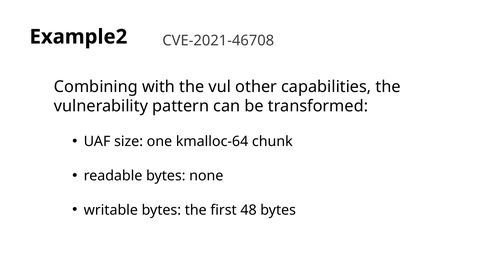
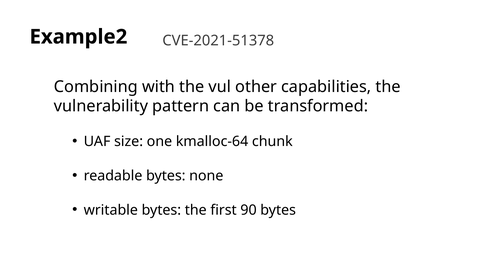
CVE-2021-46708: CVE-2021-46708 -> CVE-2021-51378
48: 48 -> 90
